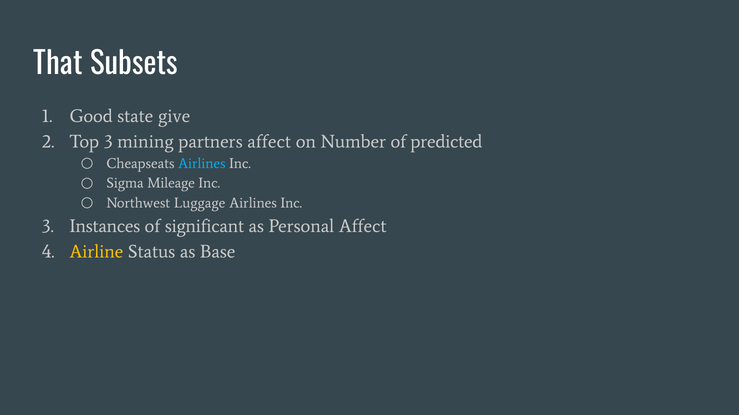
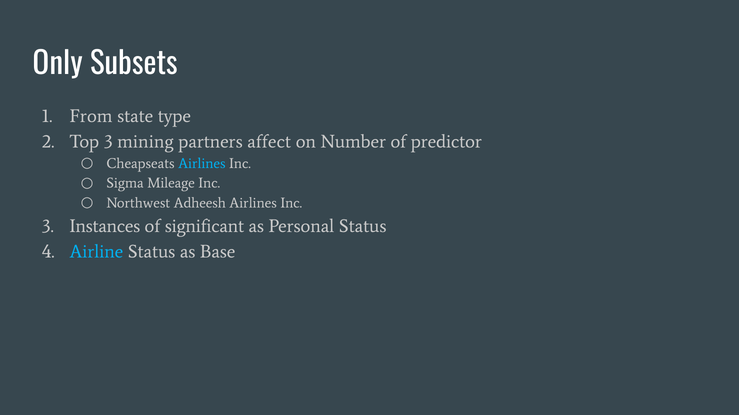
That: That -> Only
Good: Good -> From
give: give -> type
predicted: predicted -> predictor
Luggage: Luggage -> Adheesh
Personal Affect: Affect -> Status
Airline colour: yellow -> light blue
